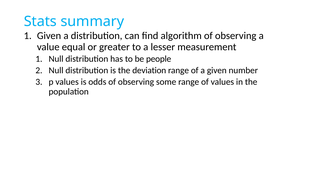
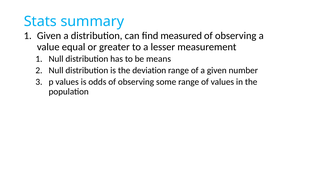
algorithm: algorithm -> measured
people: people -> means
